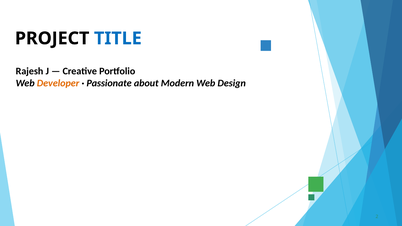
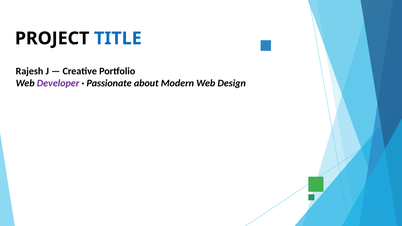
Developer colour: orange -> purple
